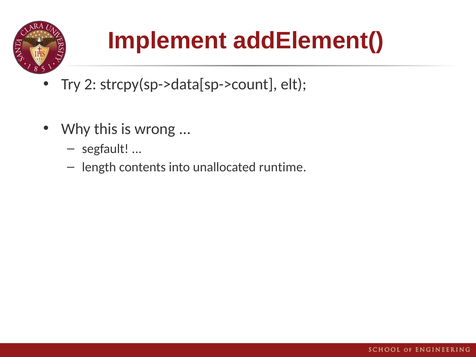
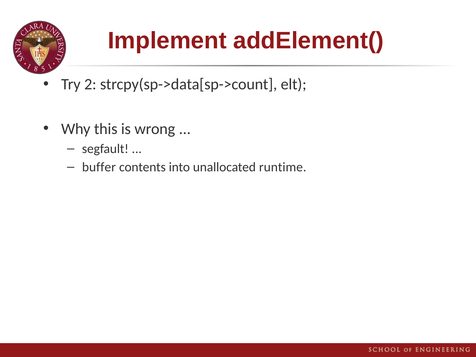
length: length -> buffer
